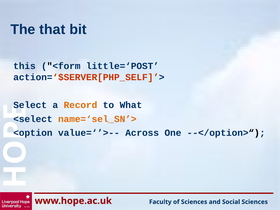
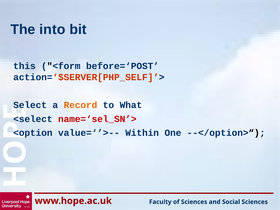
that: that -> into
little=‘POST: little=‘POST -> before=‘POST
name=‘sel_SN’> colour: orange -> red
Across: Across -> Within
